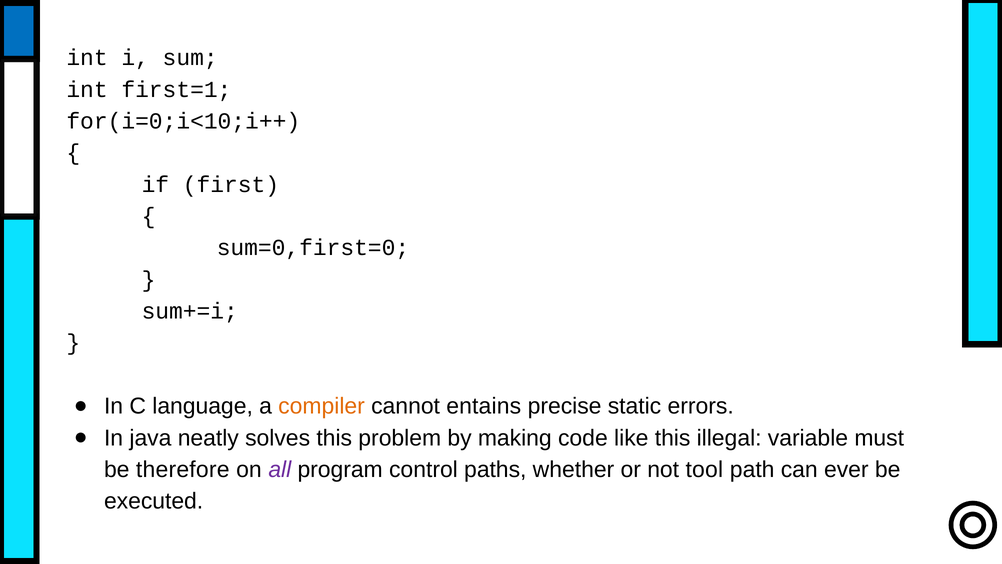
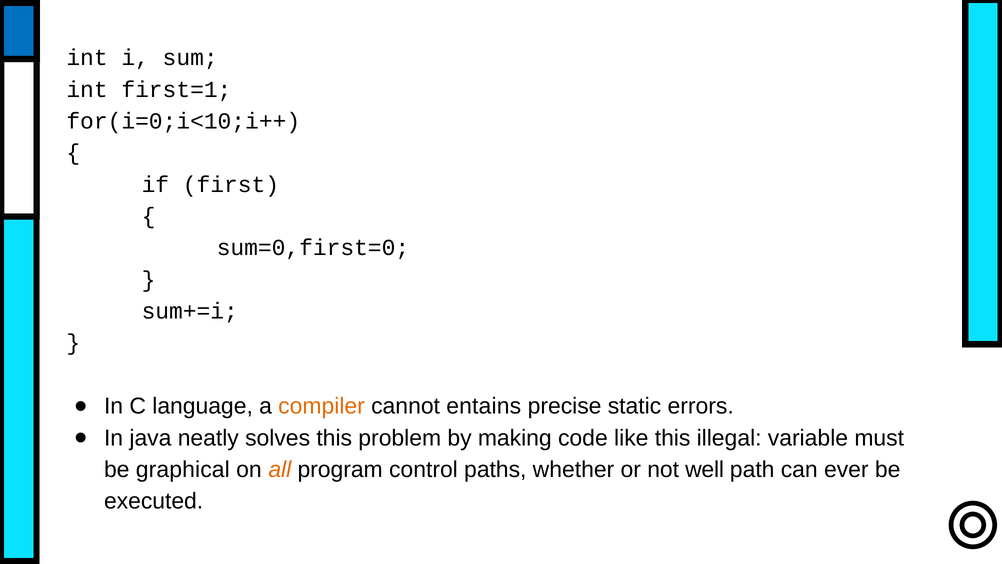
therefore: therefore -> graphical
all colour: purple -> orange
tool: tool -> well
